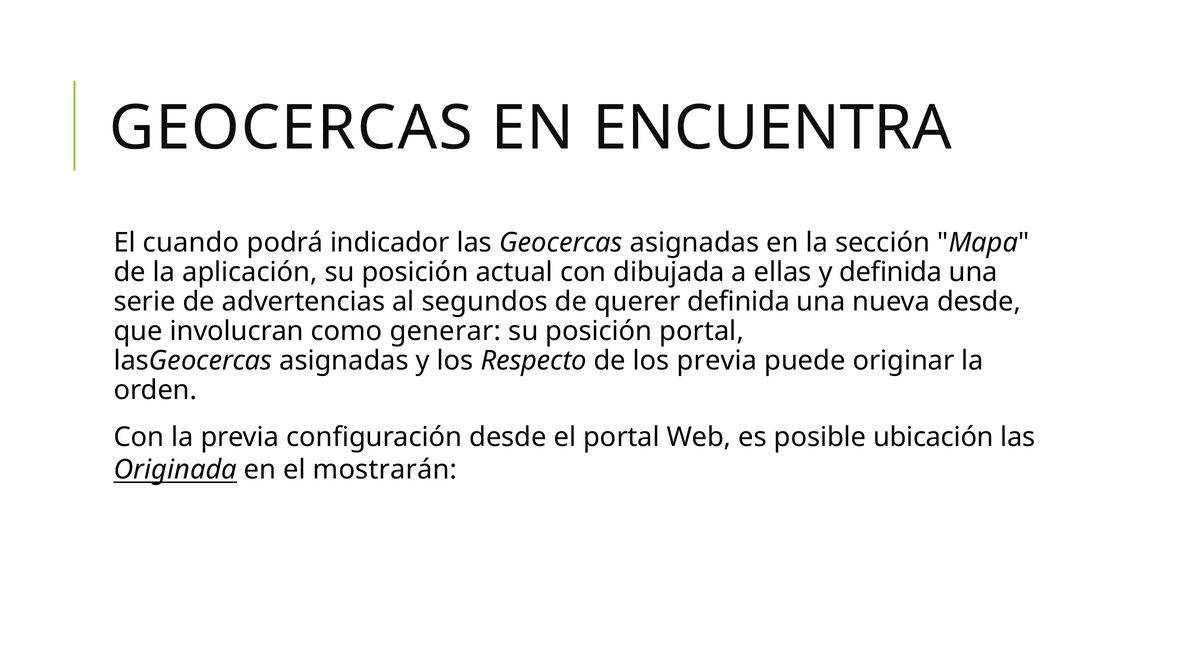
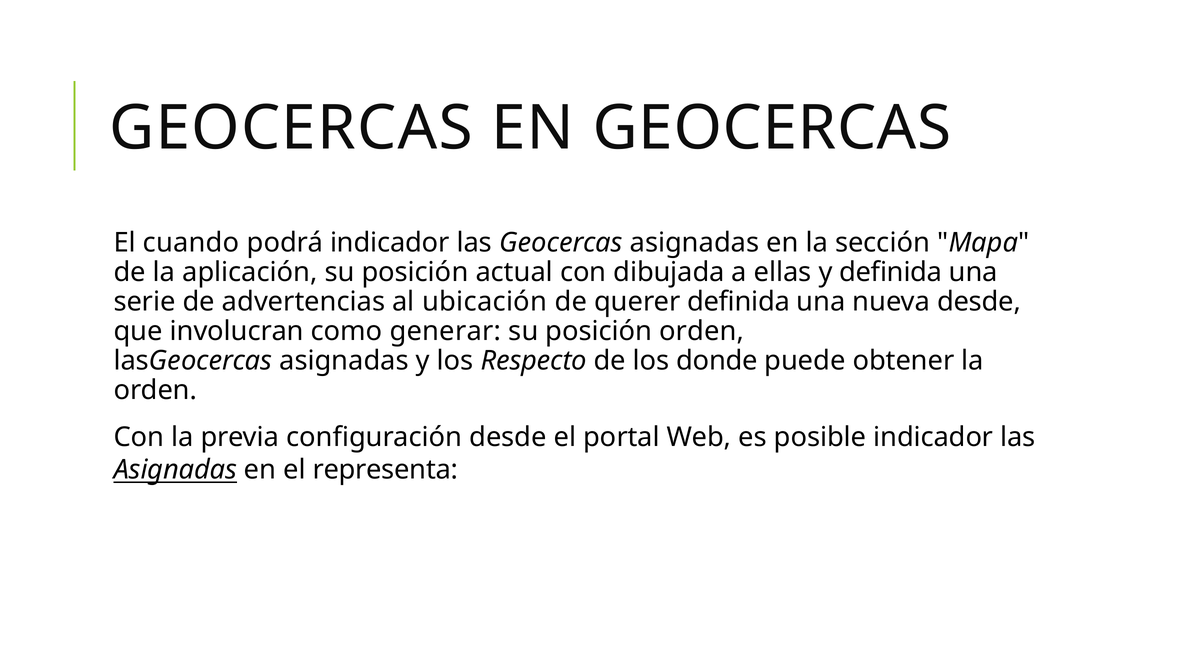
EN ENCUENTRA: ENCUENTRA -> GEOCERCAS
segundos: segundos -> ubicación
posición portal: portal -> orden
los previa: previa -> donde
originar: originar -> obtener
posible ubicación: ubicación -> indicador
Originada at (175, 470): Originada -> Asignadas
mostrarán: mostrarán -> representa
